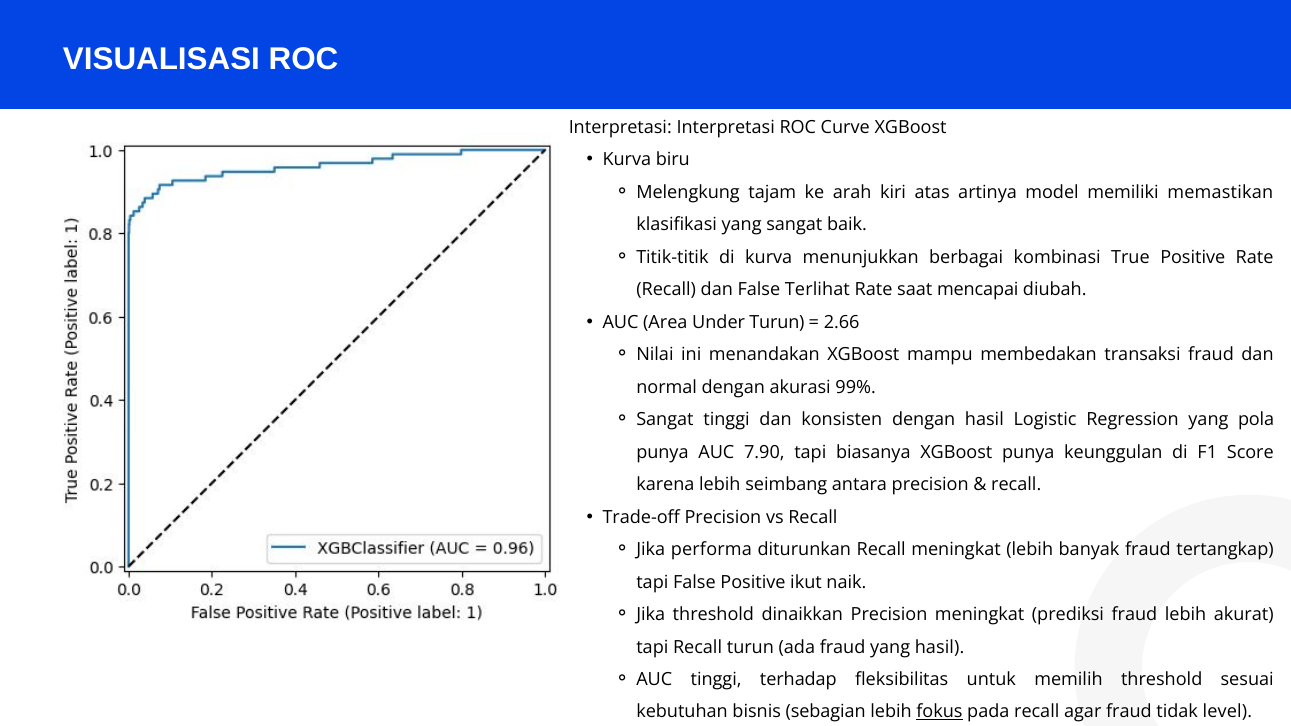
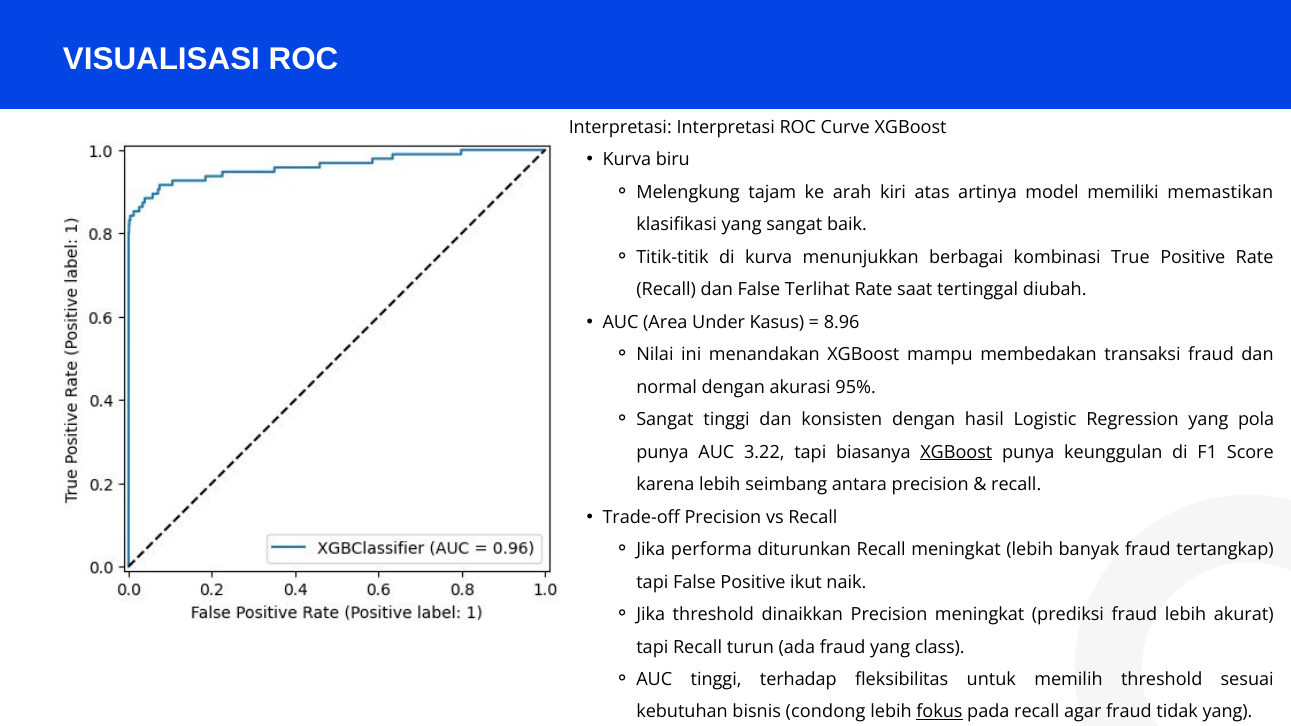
mencapai: mencapai -> tertinggal
Under Turun: Turun -> Kasus
2.66: 2.66 -> 8.96
99%: 99% -> 95%
7.90: 7.90 -> 3.22
XGBoost at (956, 452) underline: none -> present
yang hasil: hasil -> class
sebagian: sebagian -> condong
tidak level: level -> yang
